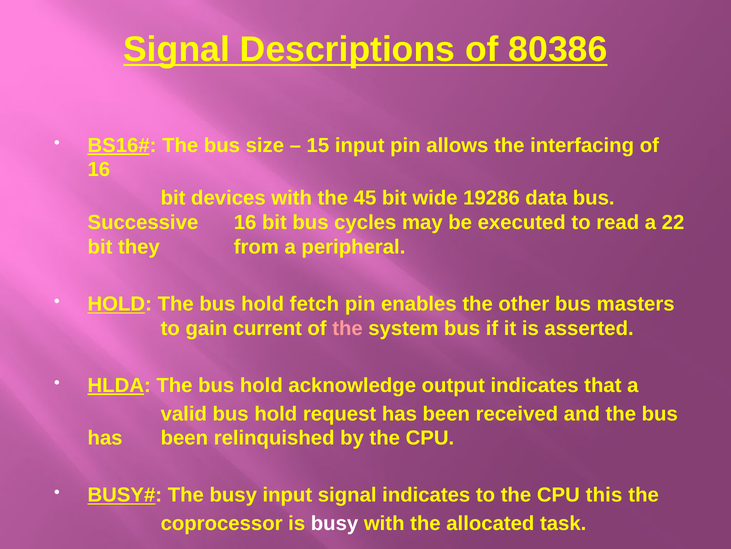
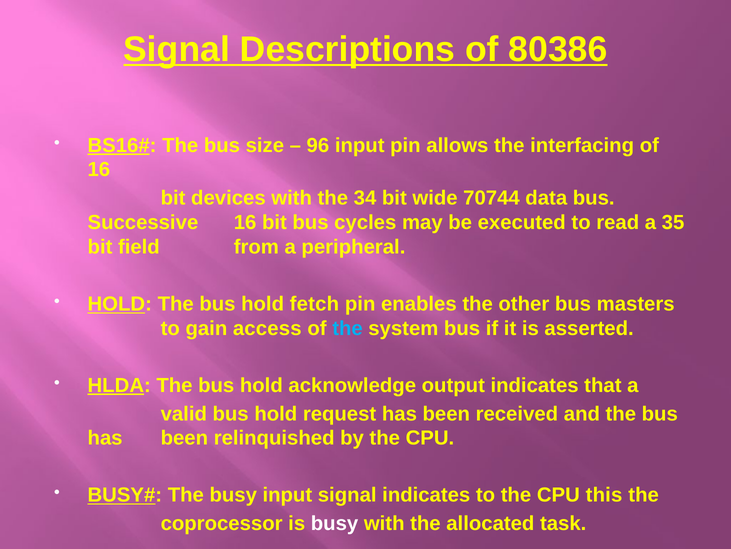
15: 15 -> 96
45: 45 -> 34
19286: 19286 -> 70744
22: 22 -> 35
they: they -> field
current: current -> access
the at (347, 328) colour: pink -> light blue
